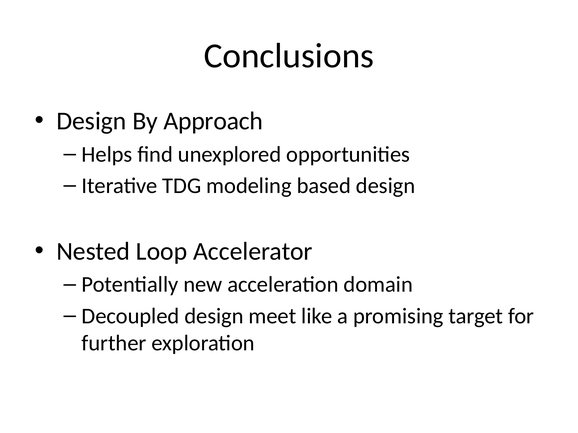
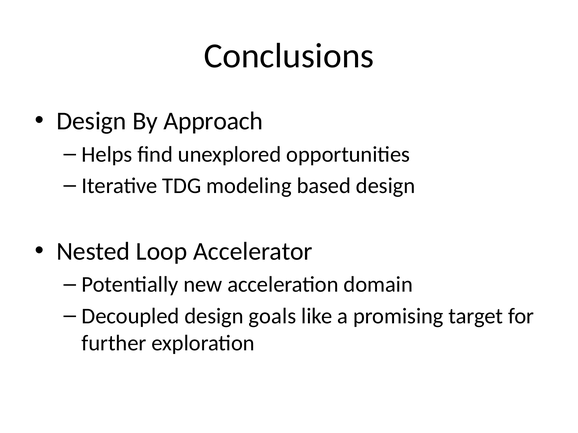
meet: meet -> goals
